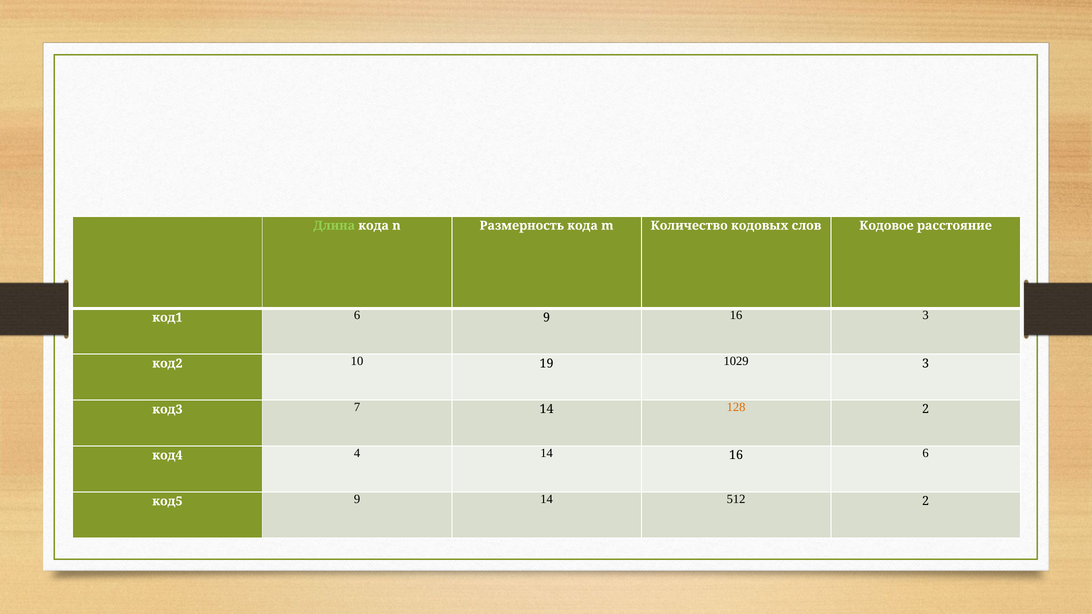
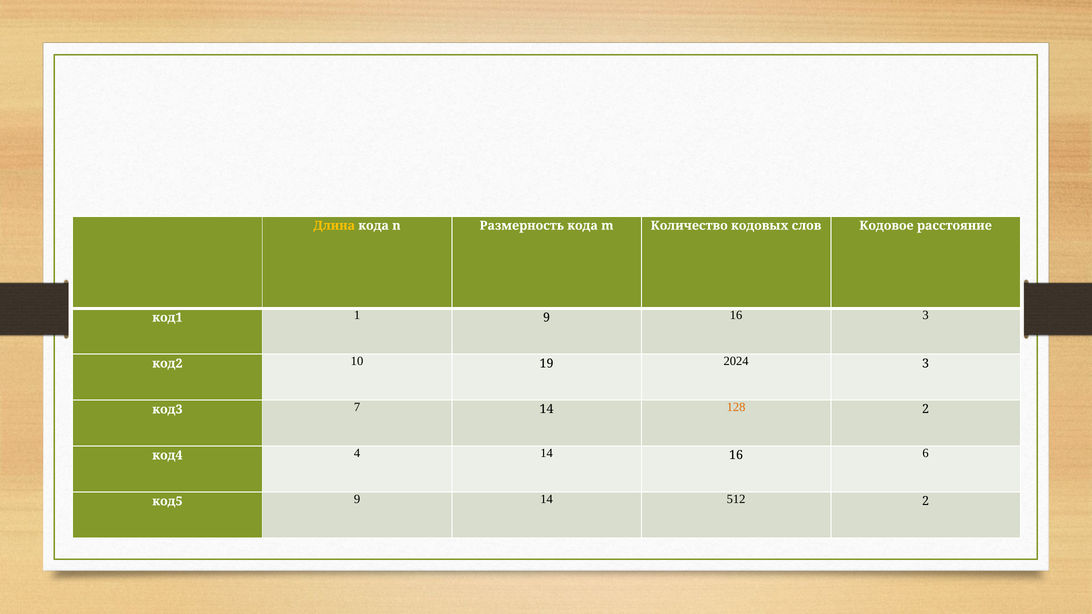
Длина colour: light green -> yellow
код1 6: 6 -> 1
1029: 1029 -> 2024
